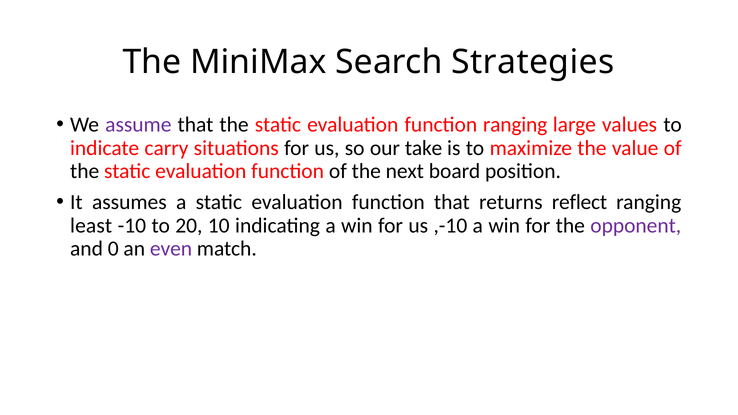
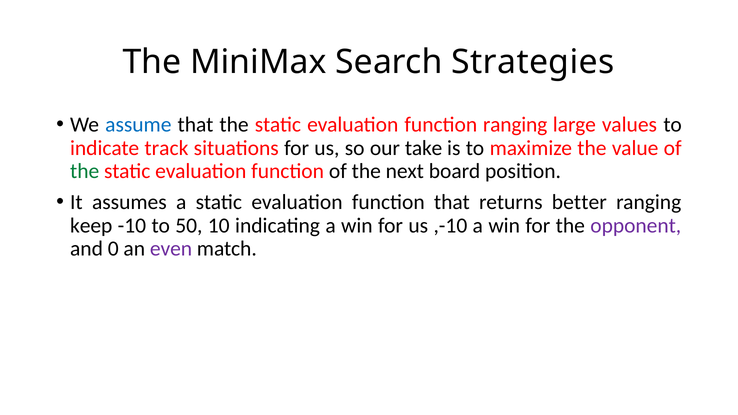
assume colour: purple -> blue
carry: carry -> track
the at (85, 171) colour: black -> green
reflect: reflect -> better
least: least -> keep
20: 20 -> 50
